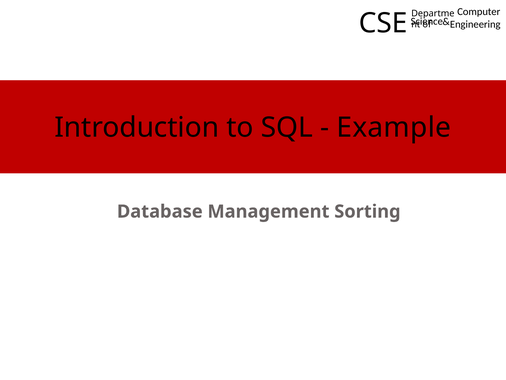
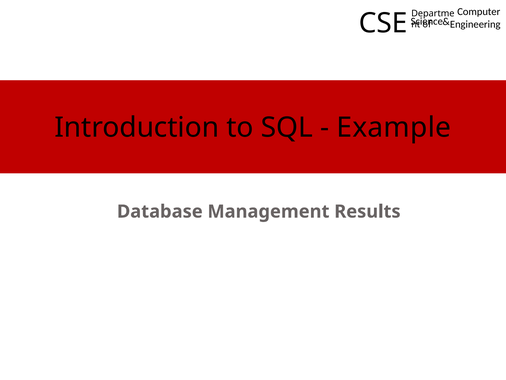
Sorting: Sorting -> Results
